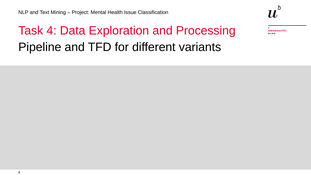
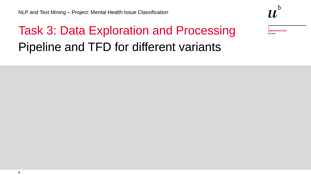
Task 4: 4 -> 3
